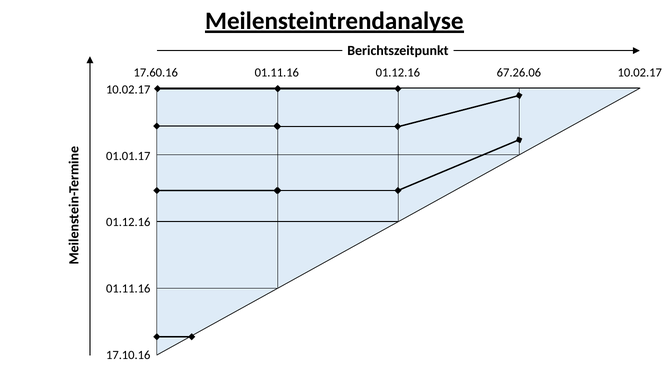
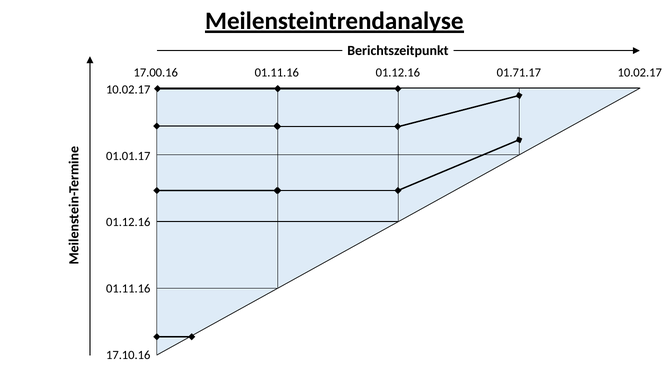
17.60.16: 17.60.16 -> 17.00.16
67.26.06: 67.26.06 -> 01.71.17
